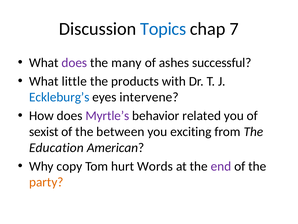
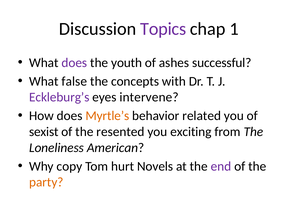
Topics colour: blue -> purple
7: 7 -> 1
many: many -> youth
little: little -> false
products: products -> concepts
Eckleburg’s colour: blue -> purple
Myrtle’s colour: purple -> orange
between: between -> resented
Education: Education -> Loneliness
Words: Words -> Novels
